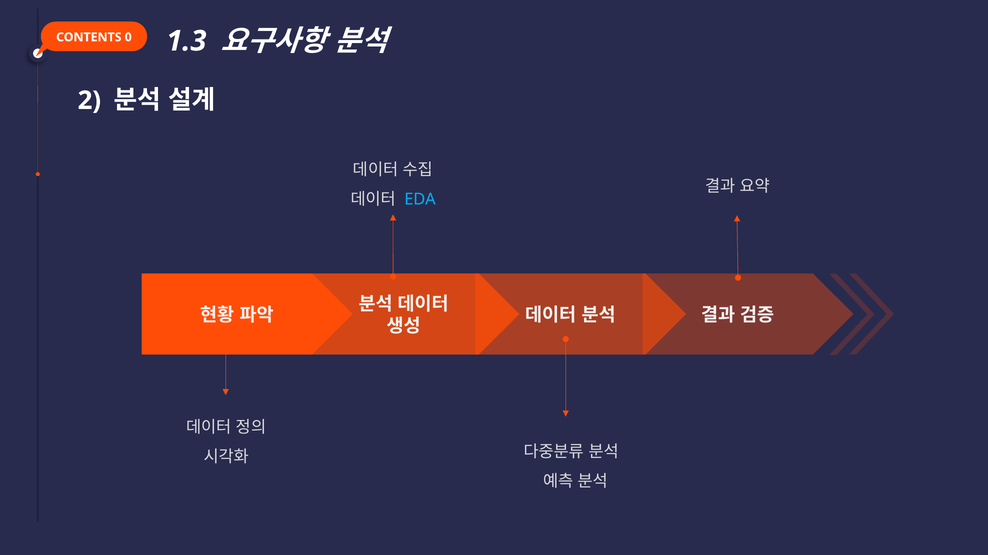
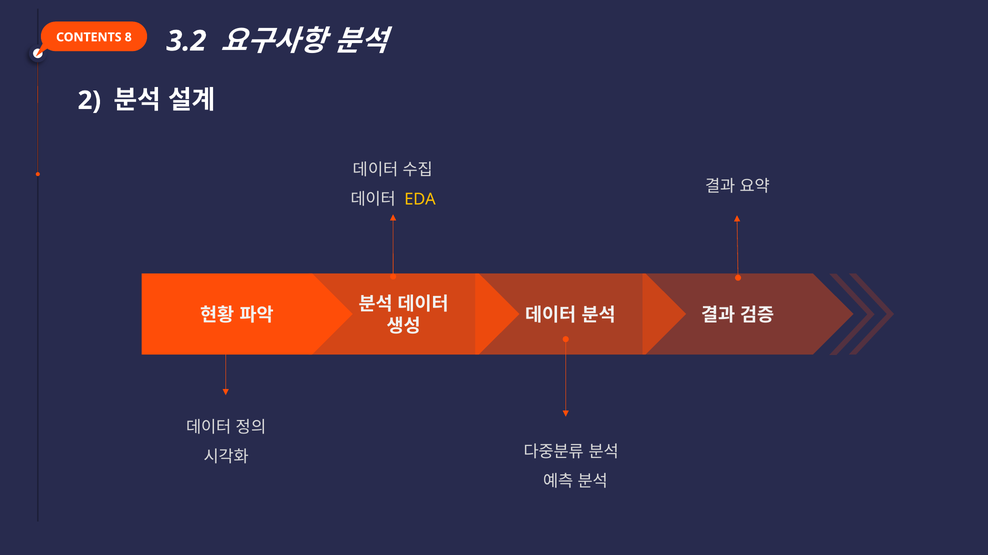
0: 0 -> 8
1.3: 1.3 -> 3.2
EDA colour: light blue -> yellow
